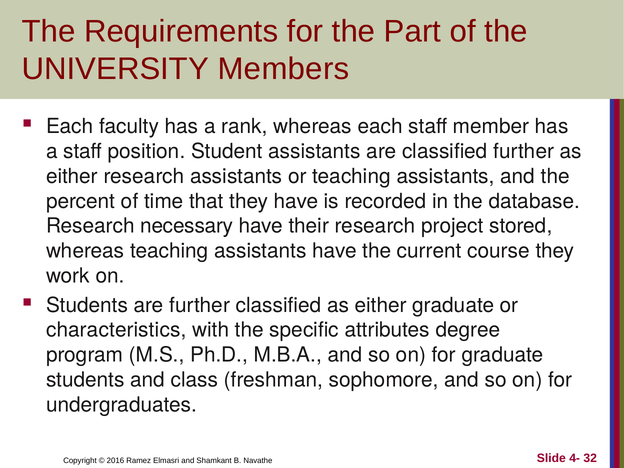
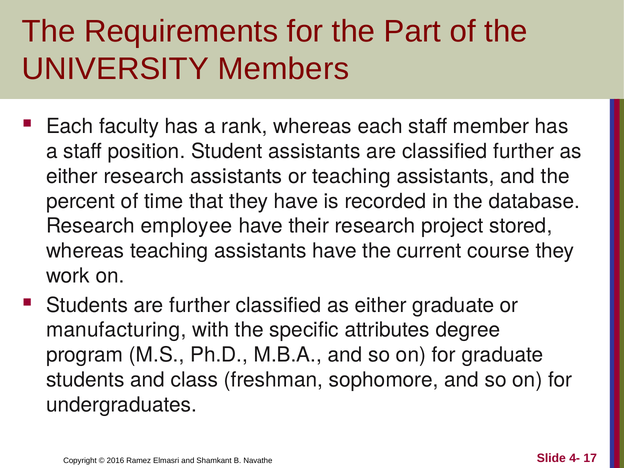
necessary: necessary -> employee
characteristics: characteristics -> manufacturing
32: 32 -> 17
